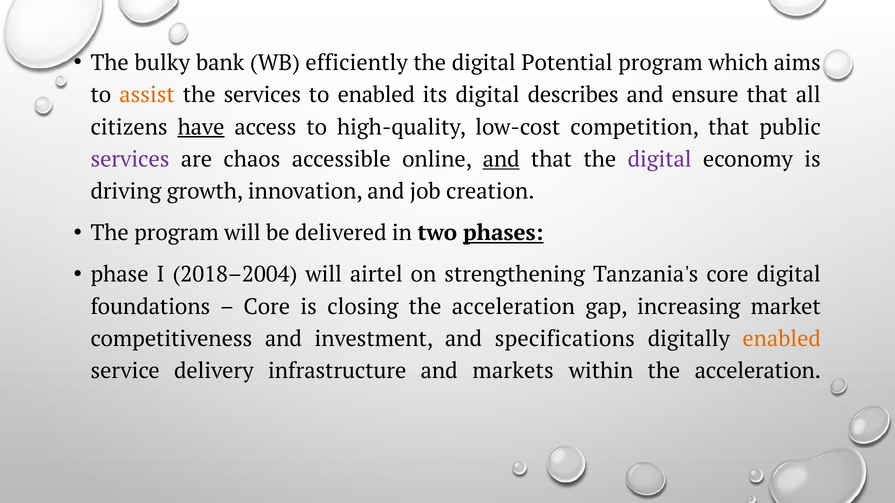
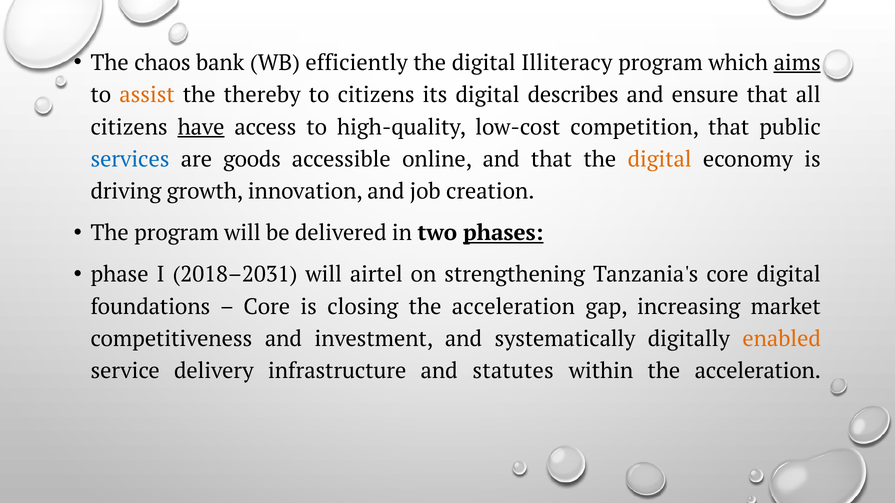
bulky: bulky -> chaos
Potential: Potential -> Illiteracy
aims underline: none -> present
the services: services -> thereby
to enabled: enabled -> citizens
services at (130, 159) colour: purple -> blue
chaos: chaos -> goods
and at (501, 159) underline: present -> none
digital at (660, 159) colour: purple -> orange
2018–2004: 2018–2004 -> 2018–2031
specifications: specifications -> systematically
markets: markets -> statutes
